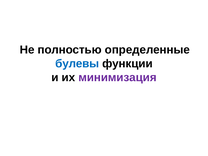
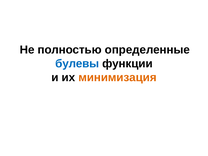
минимизация colour: purple -> orange
